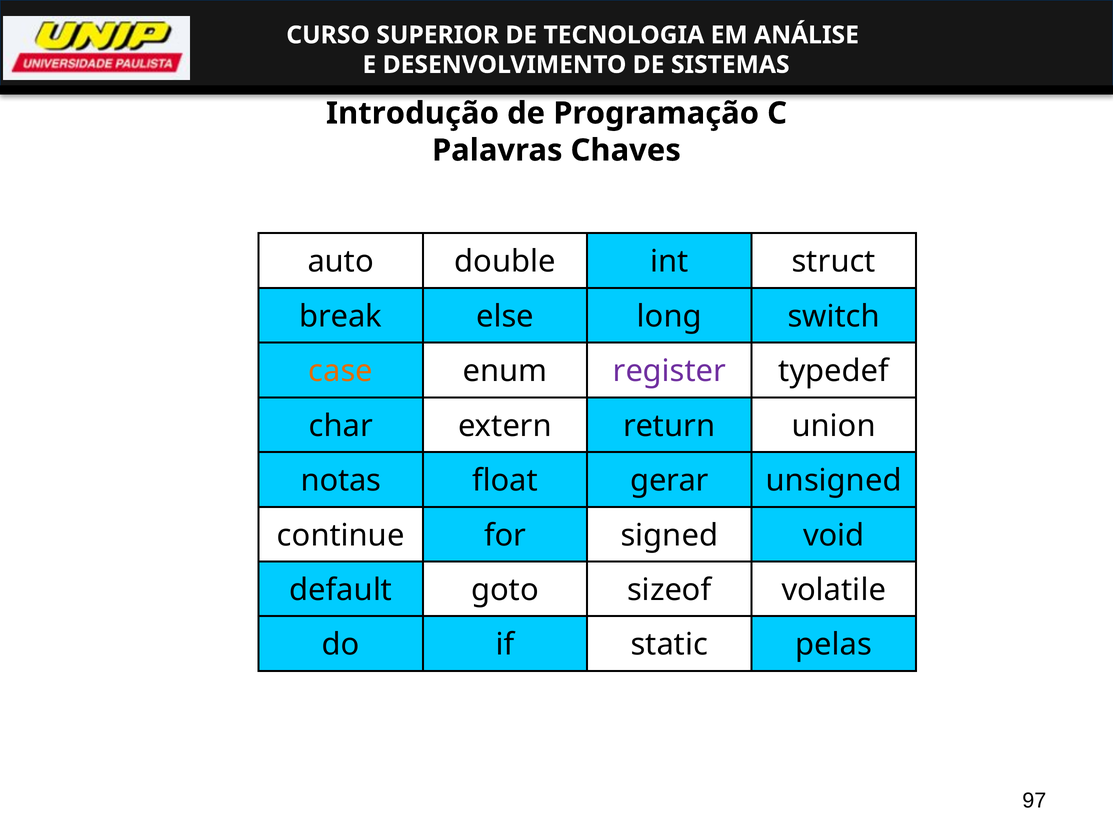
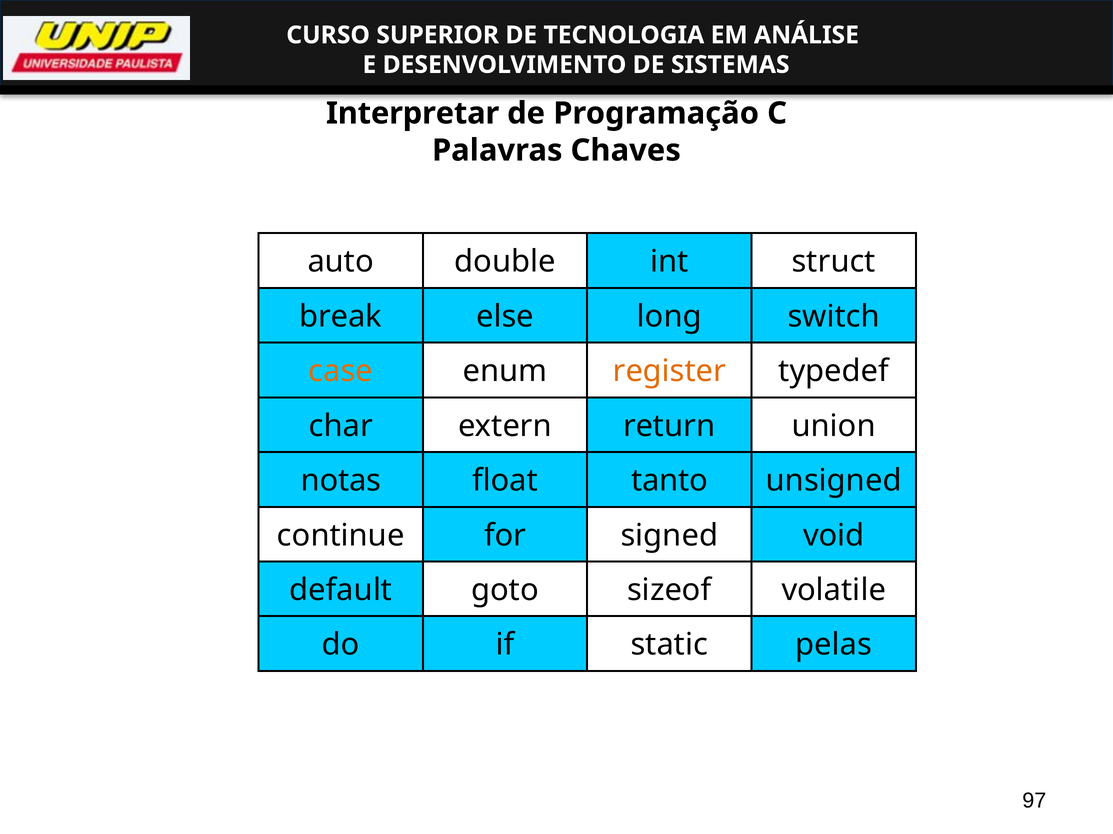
Introdução: Introdução -> Interpretar
register colour: purple -> orange
gerar: gerar -> tanto
